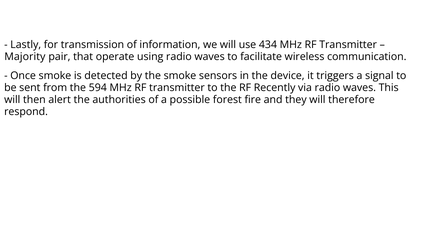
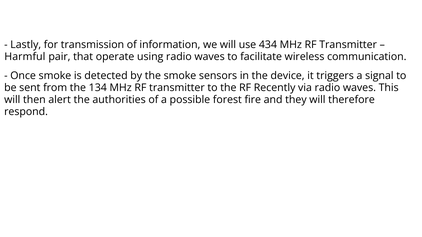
Majority: Majority -> Harmful
594: 594 -> 134
